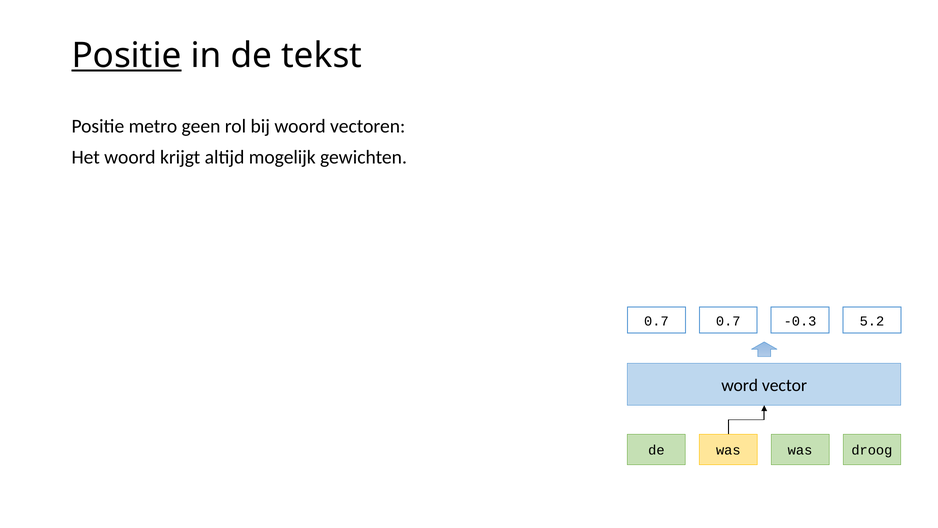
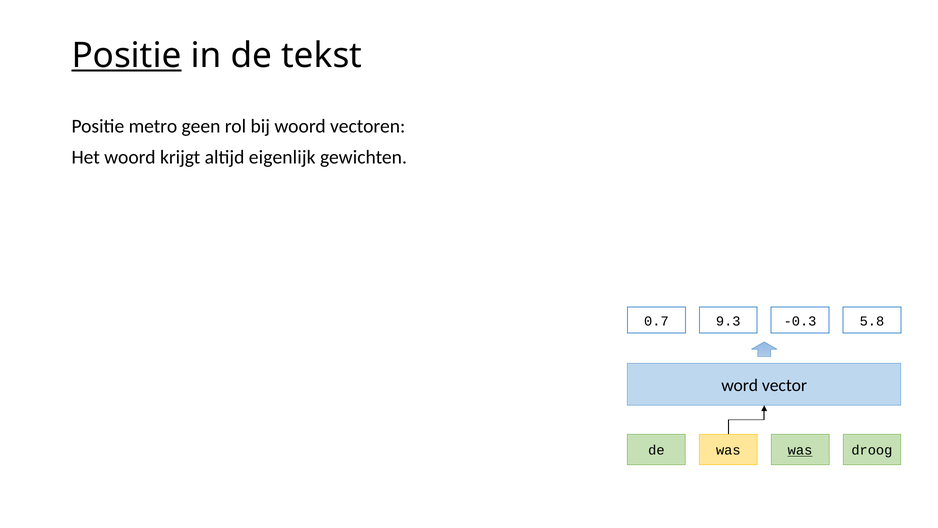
mogelijk: mogelijk -> eigenlijk
0.7 0.7: 0.7 -> 9.3
5.2: 5.2 -> 5.8
was at (800, 450) underline: none -> present
